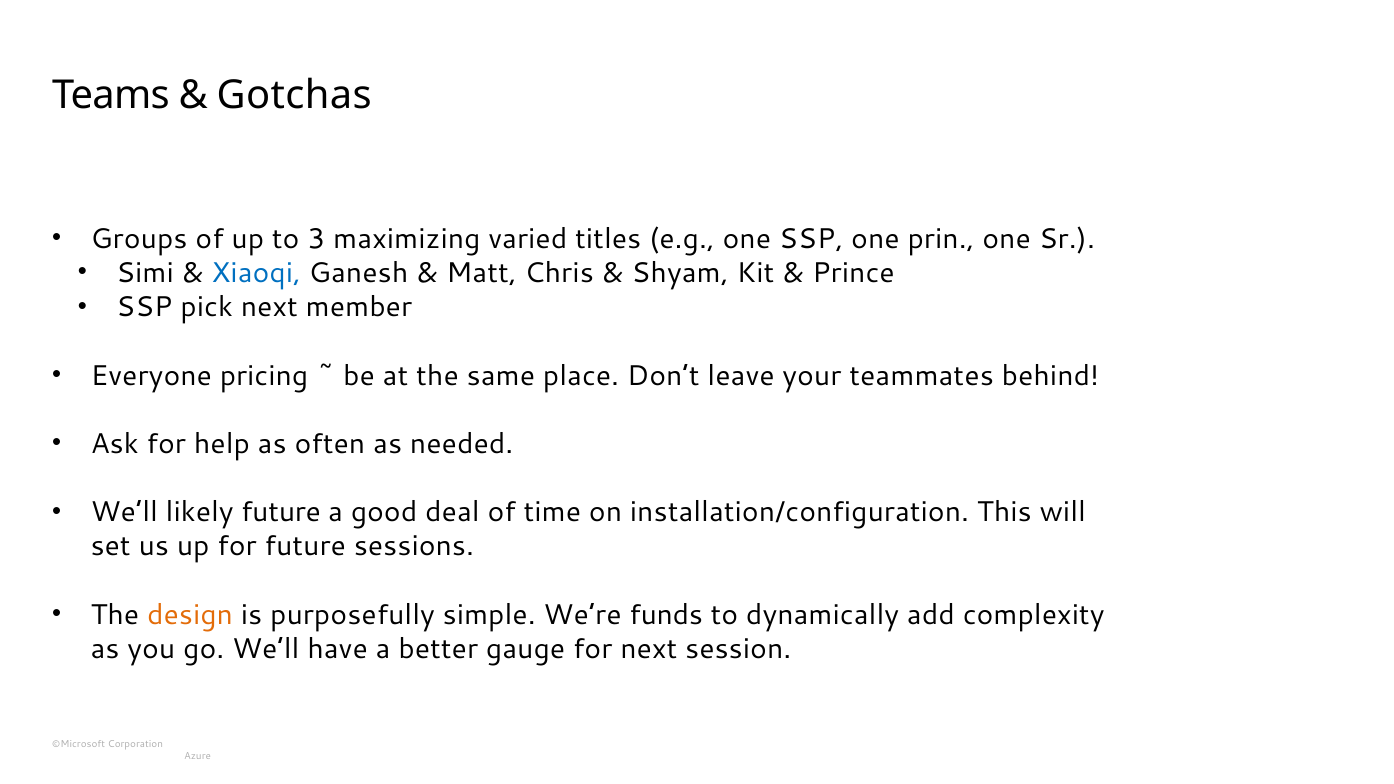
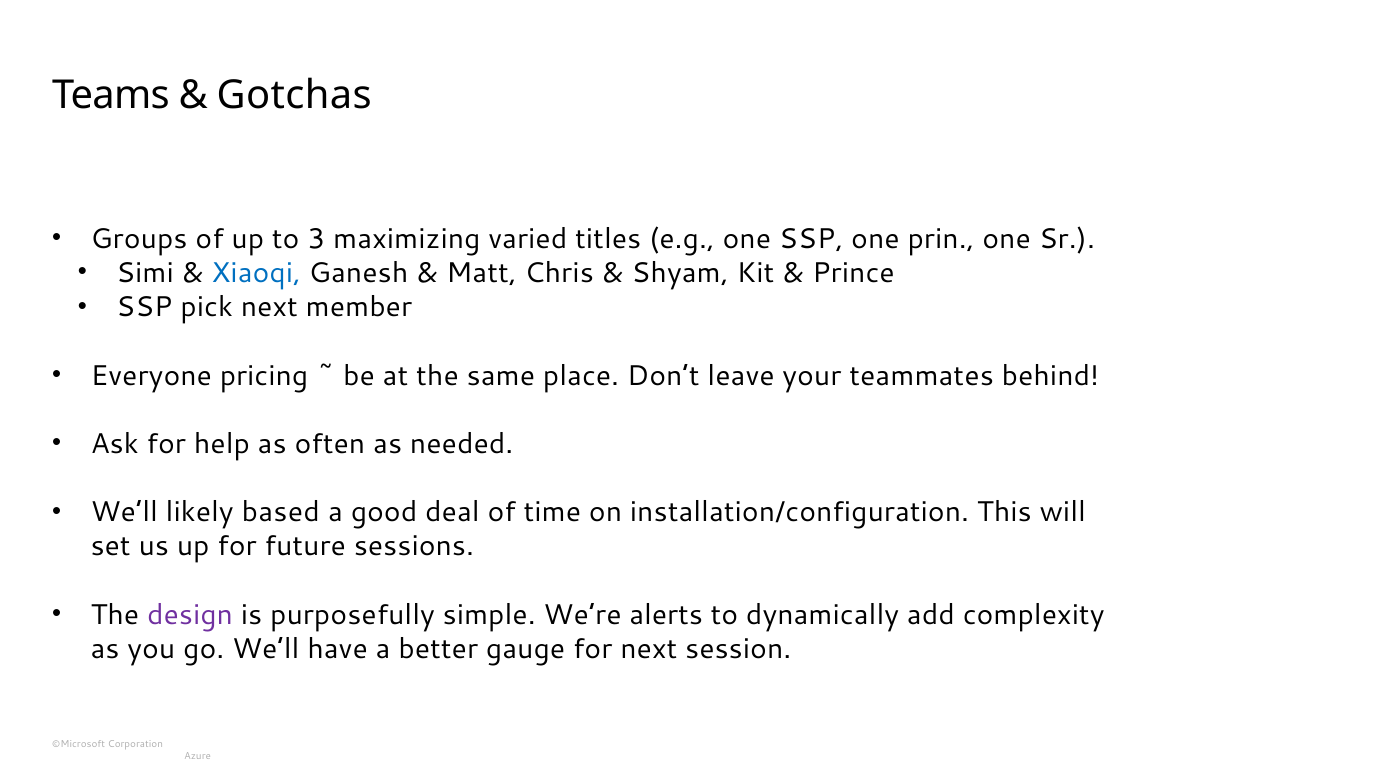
likely future: future -> based
design colour: orange -> purple
funds: funds -> alerts
